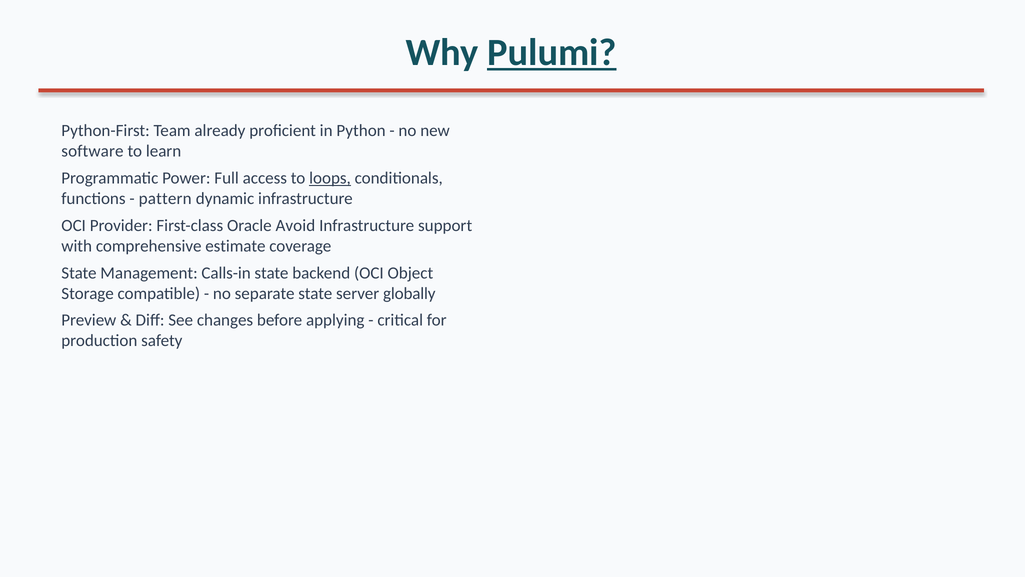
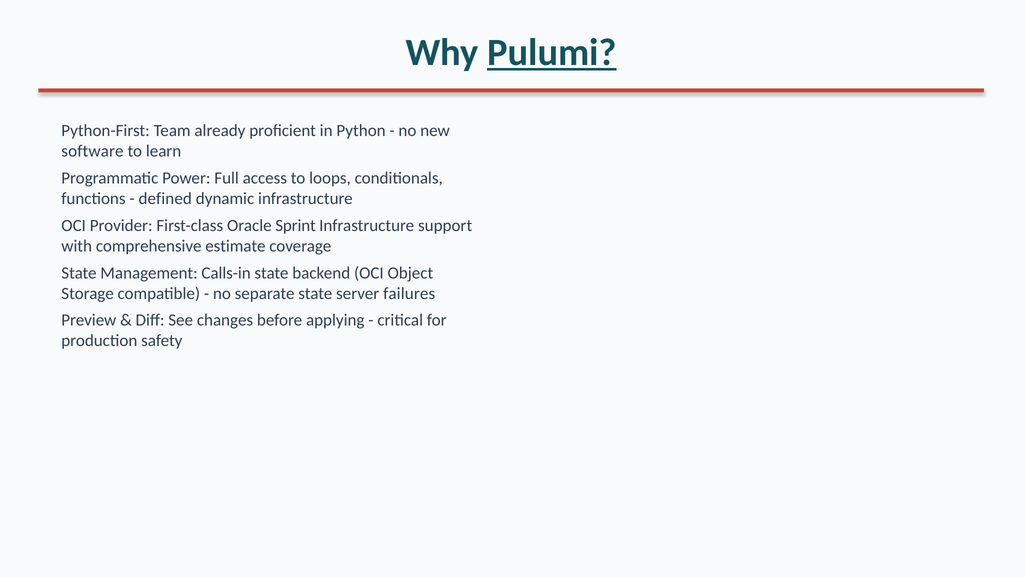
loops underline: present -> none
pattern: pattern -> defined
Avoid: Avoid -> Sprint
globally: globally -> failures
